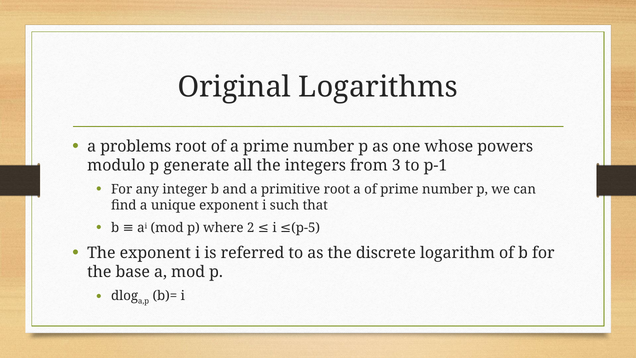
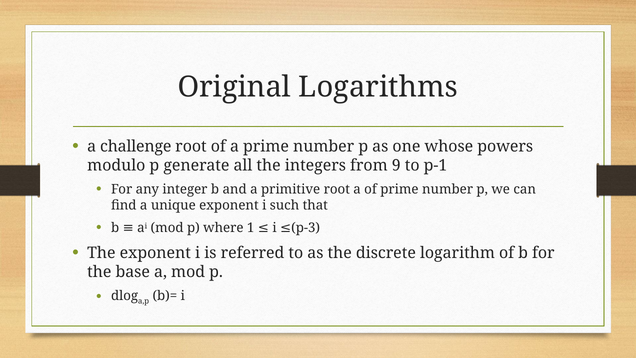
problems: problems -> challenge
3: 3 -> 9
2: 2 -> 1
p-5: p-5 -> p-3
